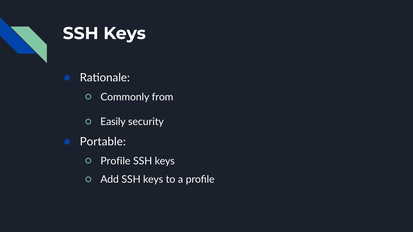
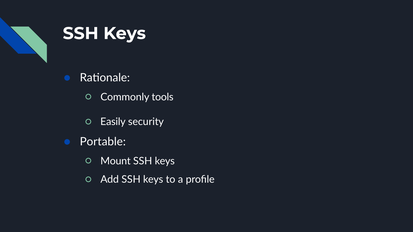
from: from -> tools
Profile at (115, 161): Profile -> Mount
